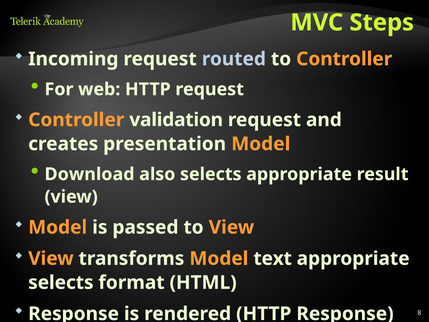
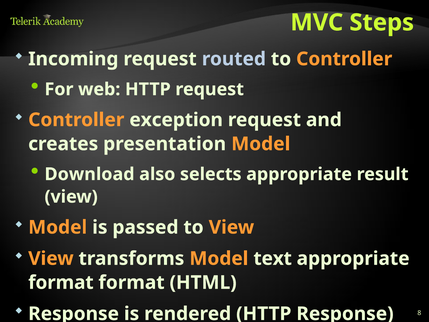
validation: validation -> exception
selects at (61, 282): selects -> format
